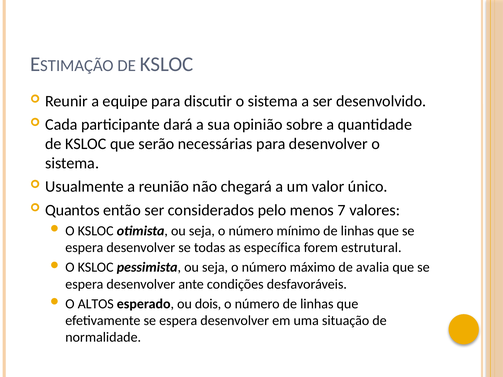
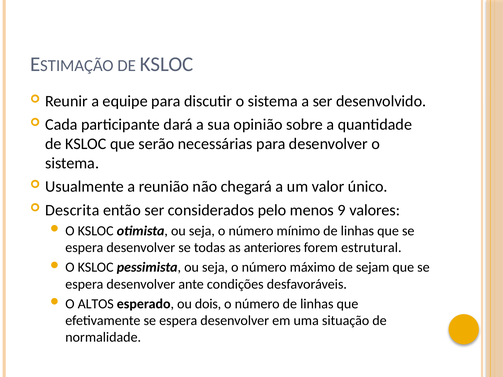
Quantos: Quantos -> Descrita
7: 7 -> 9
específica: específica -> anteriores
avalia: avalia -> sejam
